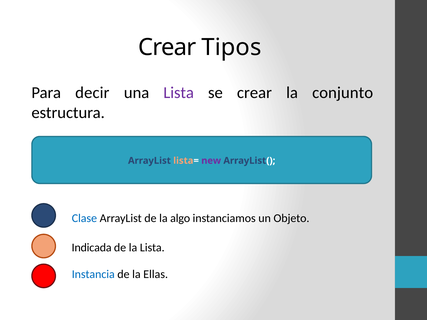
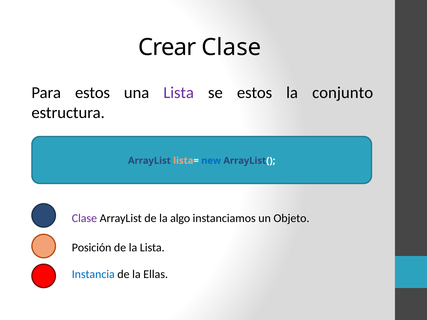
Crear Tipos: Tipos -> Clase
Para decir: decir -> estos
se crear: crear -> estos
new colour: purple -> blue
Clase at (84, 218) colour: blue -> purple
Indicada: Indicada -> Posición
